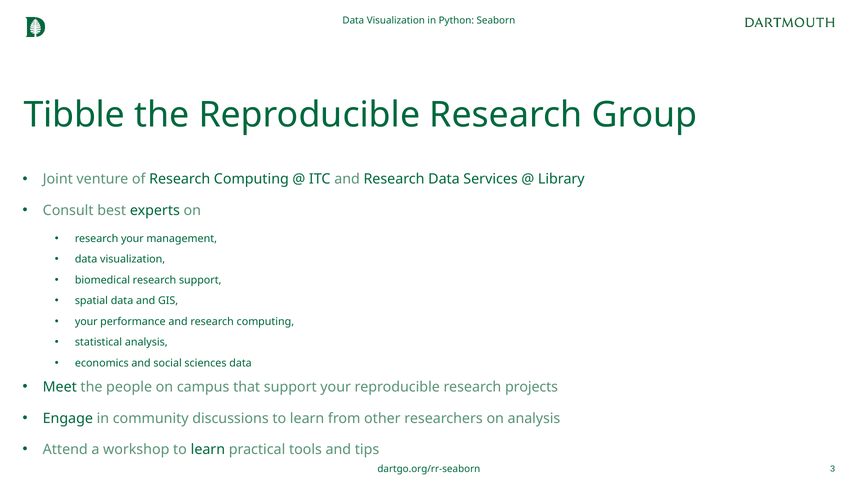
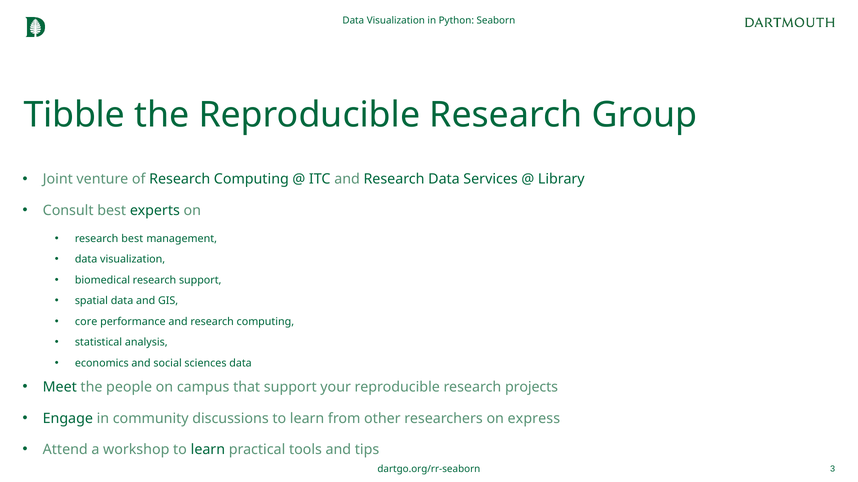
research your: your -> best
your at (86, 322): your -> core
on analysis: analysis -> express
